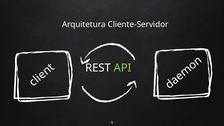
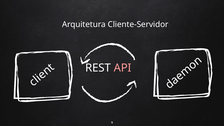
API colour: light green -> pink
